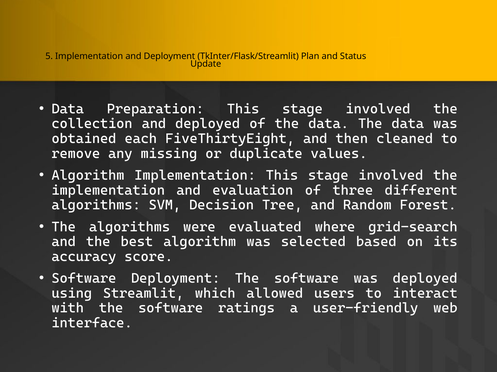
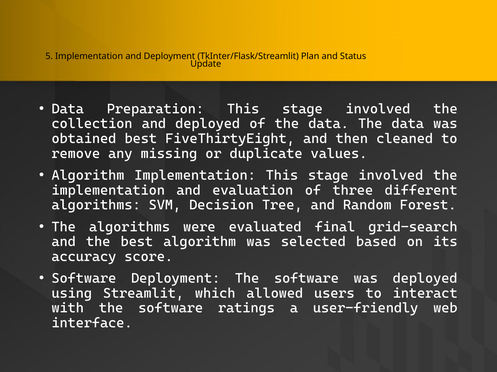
obtained each: each -> best
where: where -> final
